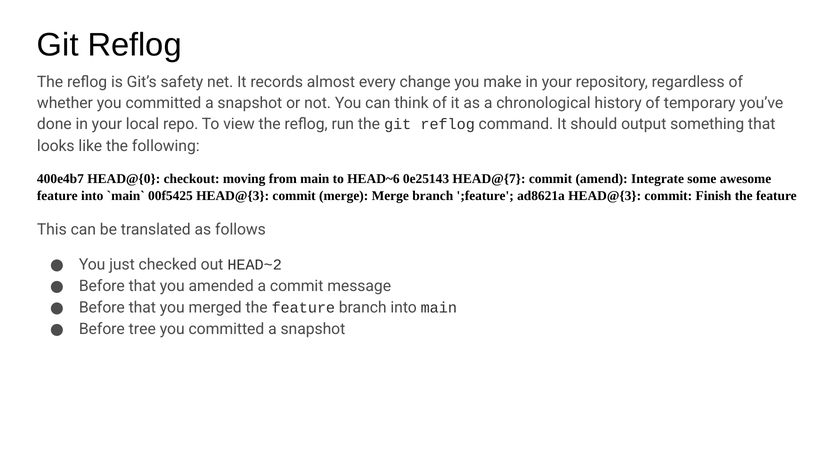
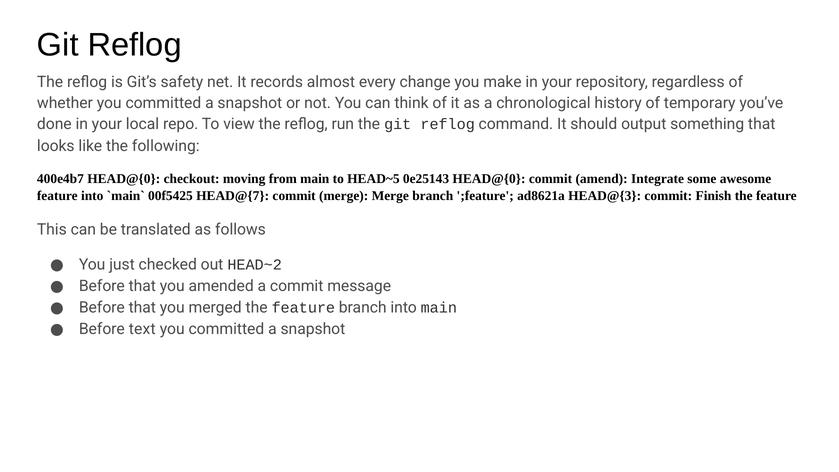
HEAD~6: HEAD~6 -> HEAD~5
0e25143 HEAD@{7: HEAD@{7 -> HEAD@{0
00f5425 HEAD@{3: HEAD@{3 -> HEAD@{7
tree: tree -> text
